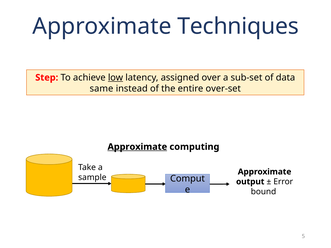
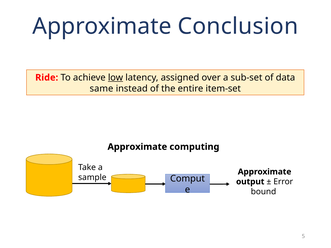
Techniques: Techniques -> Conclusion
Step: Step -> Ride
over-set: over-set -> item-set
Approximate at (137, 147) underline: present -> none
